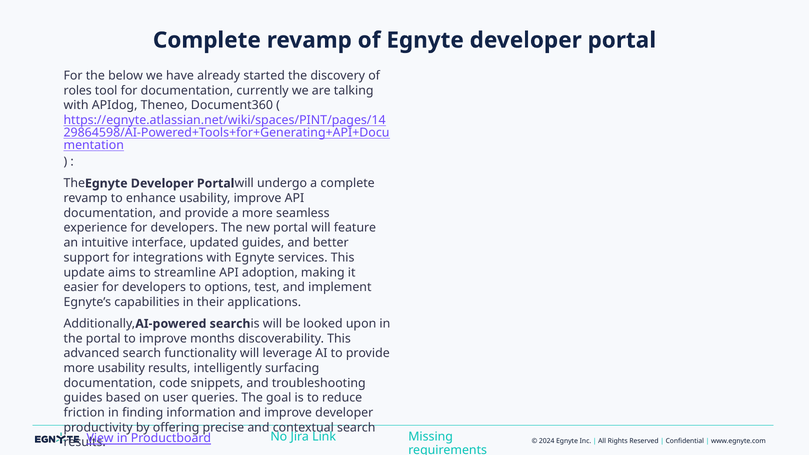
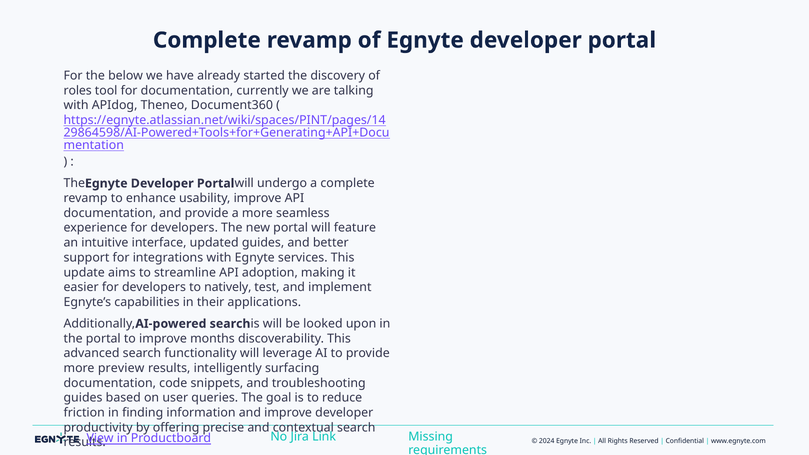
options: options -> natively
more usability: usability -> preview
